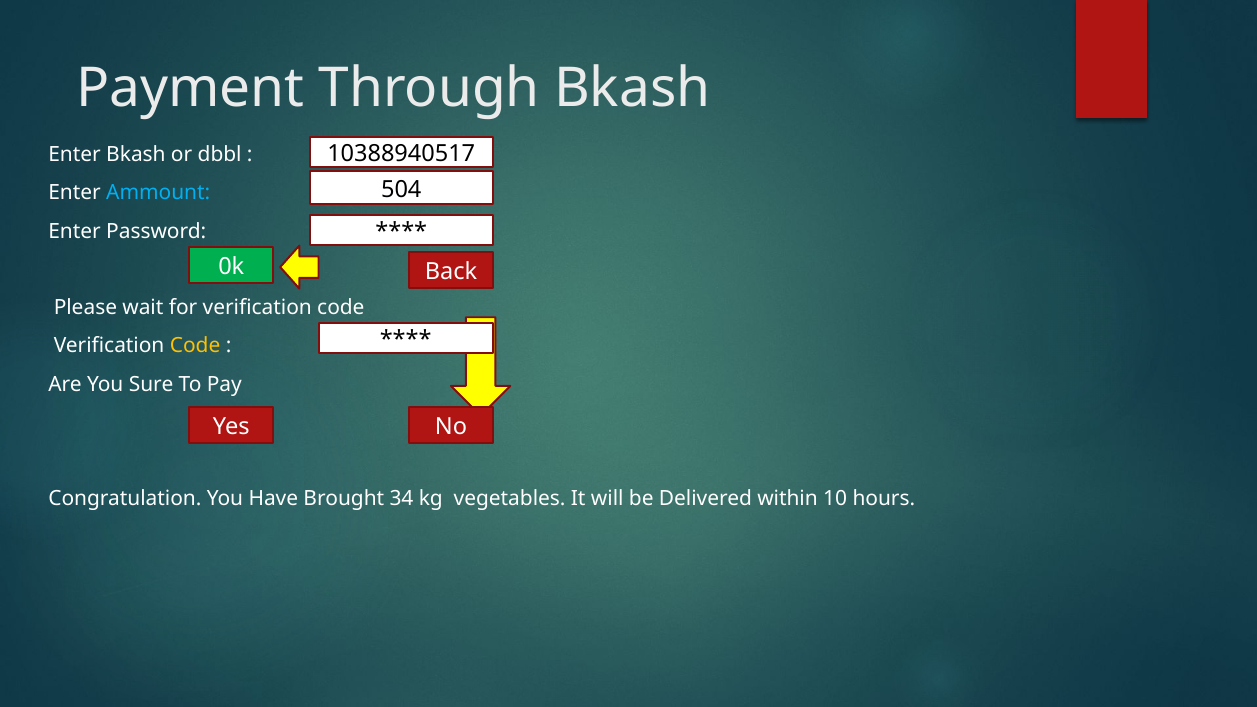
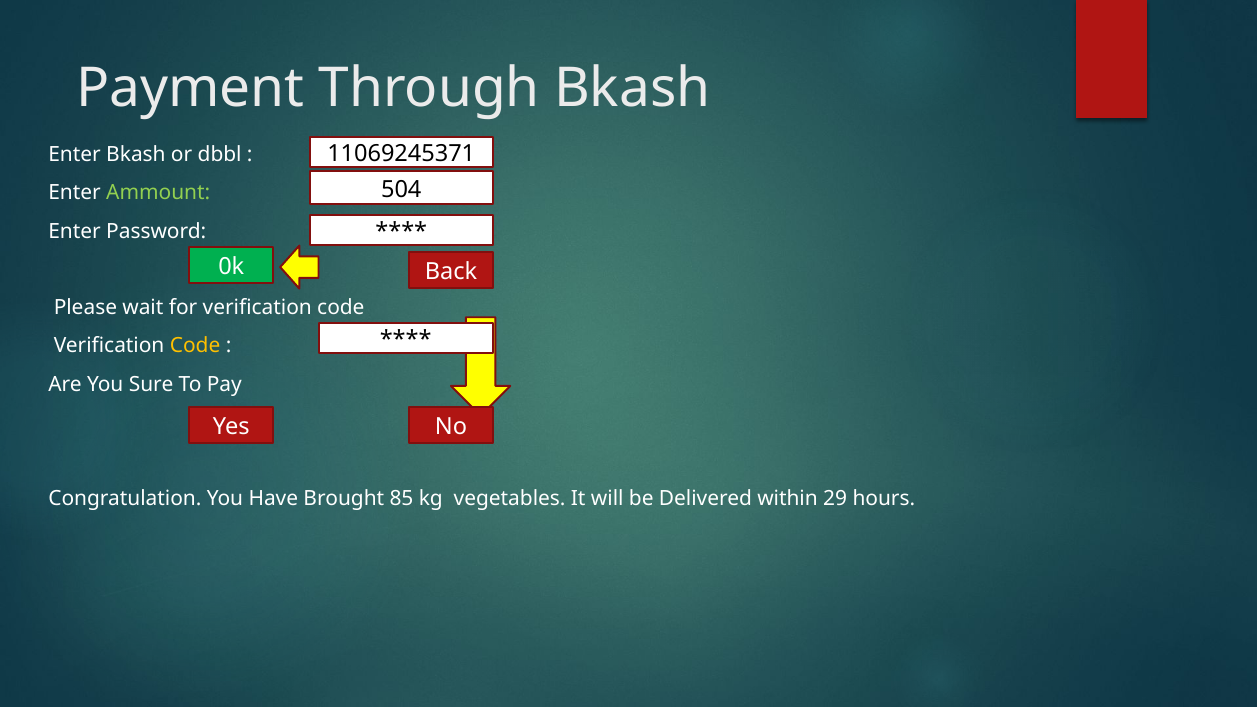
10388940517: 10388940517 -> 11069245371
Ammount colour: light blue -> light green
34: 34 -> 85
10: 10 -> 29
